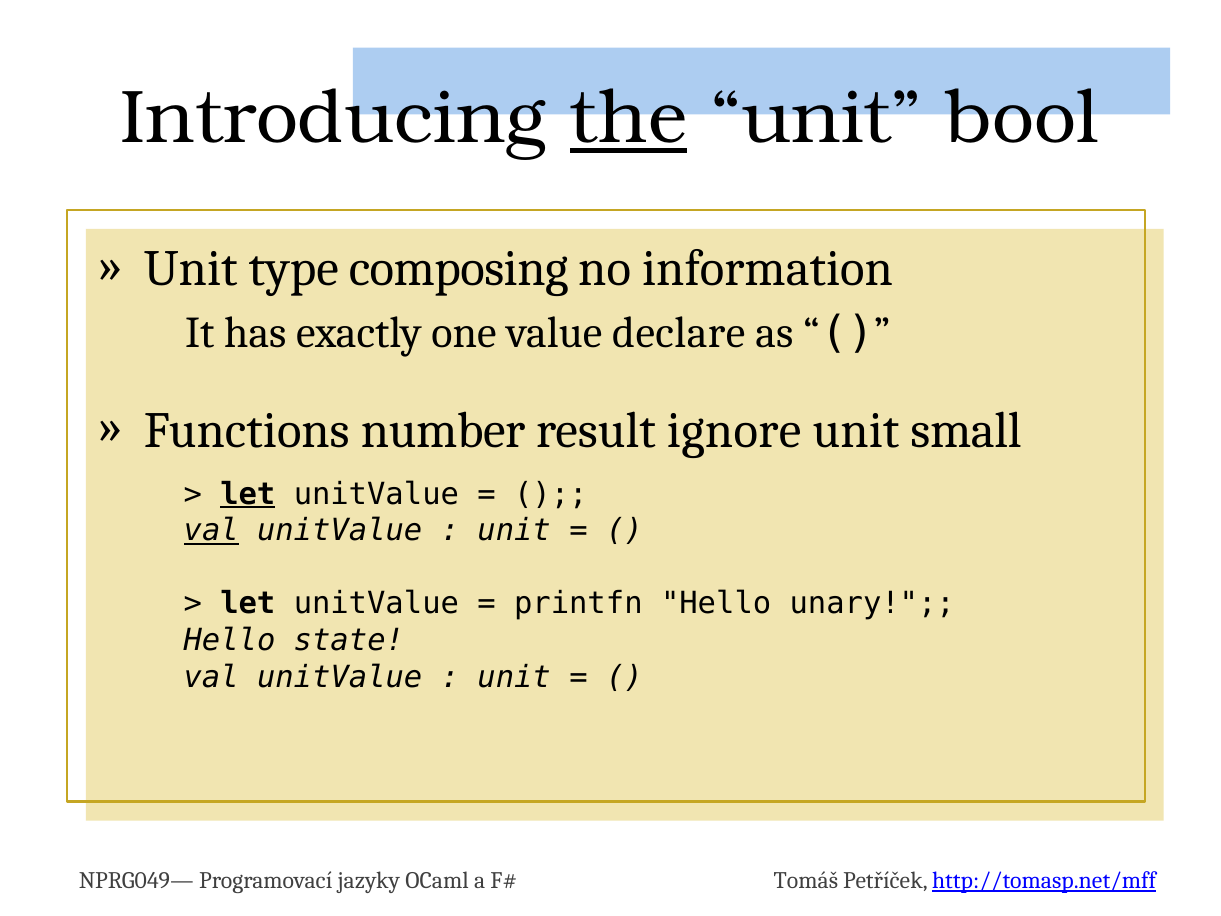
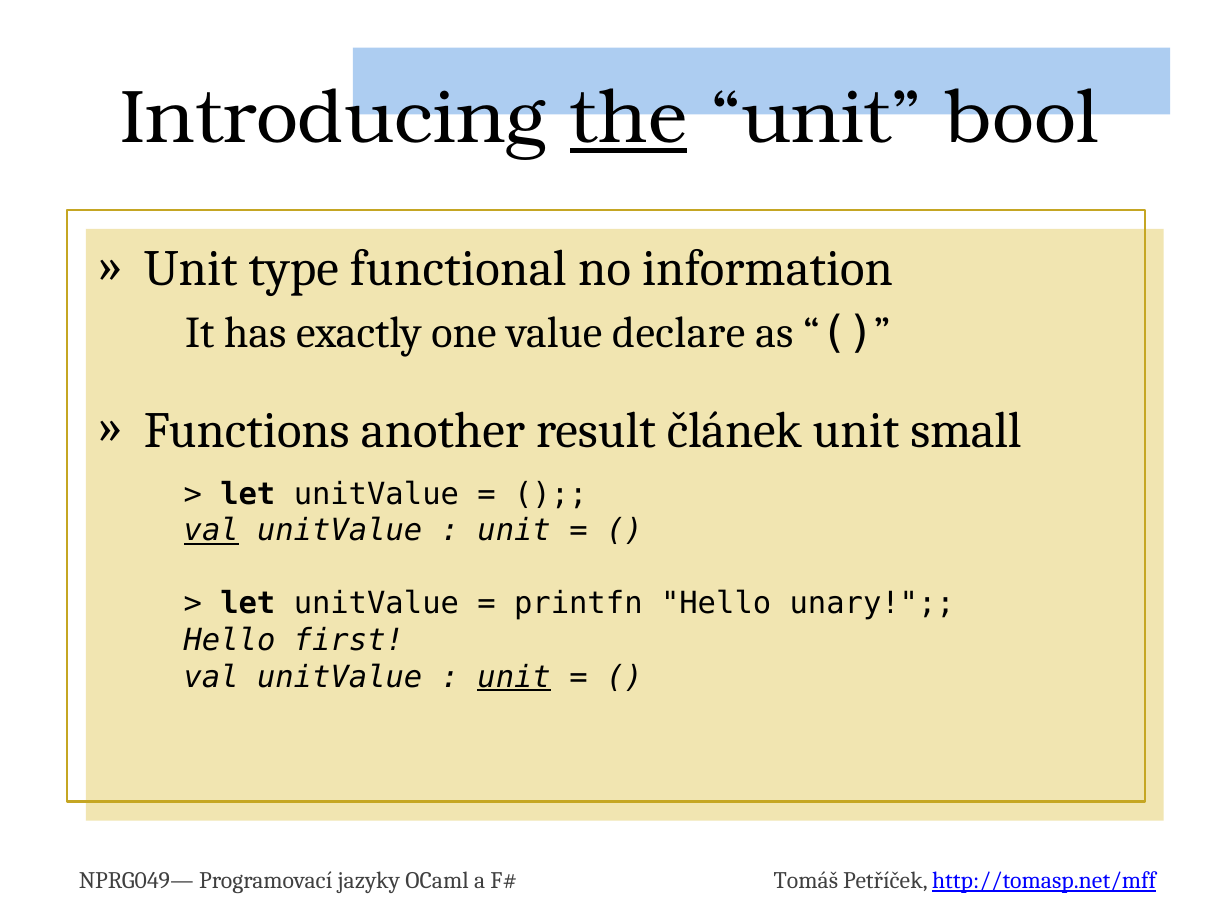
composing: composing -> functional
number: number -> another
ignore: ignore -> článek
let at (248, 494) underline: present -> none
state: state -> first
unit at (514, 677) underline: none -> present
